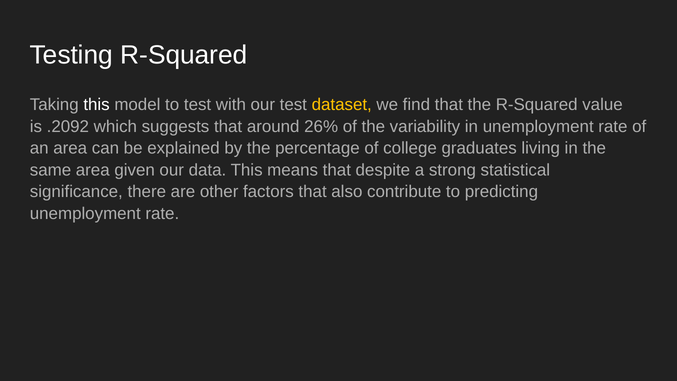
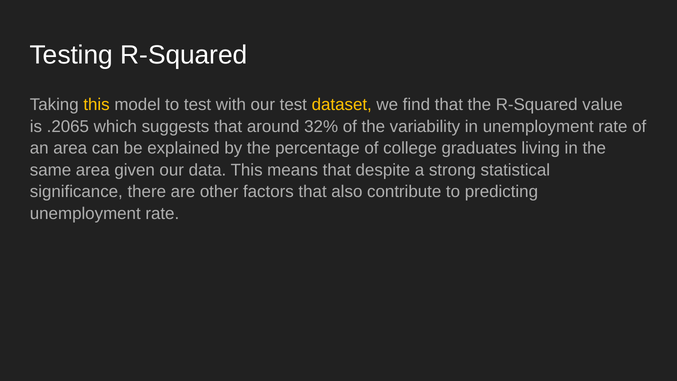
this at (97, 105) colour: white -> yellow
.2092: .2092 -> .2065
26%: 26% -> 32%
